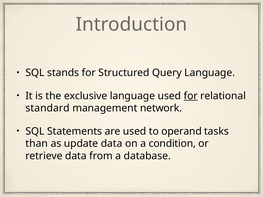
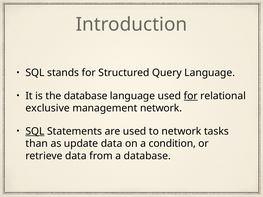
the exclusive: exclusive -> database
standard: standard -> exclusive
SQL at (35, 131) underline: none -> present
to operand: operand -> network
